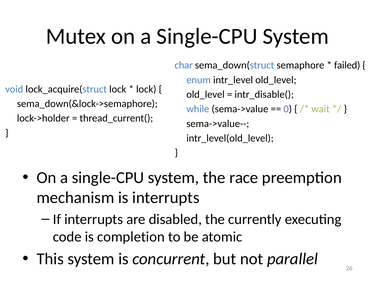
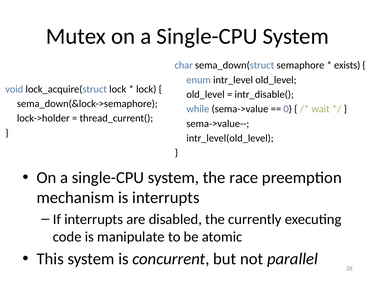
failed: failed -> exists
completion: completion -> manipulate
